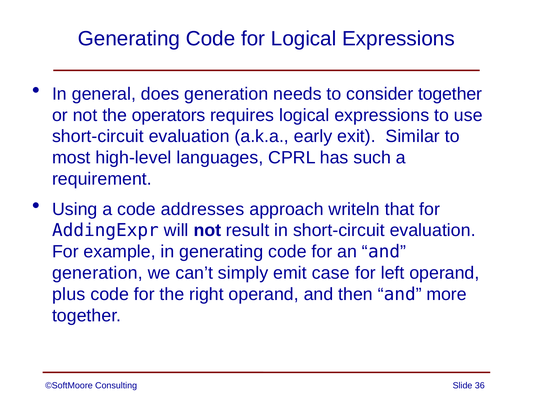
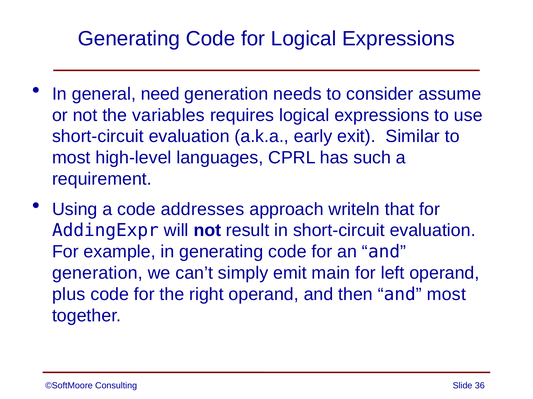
does: does -> need
consider together: together -> assume
operators: operators -> variables
case: case -> main
and more: more -> most
